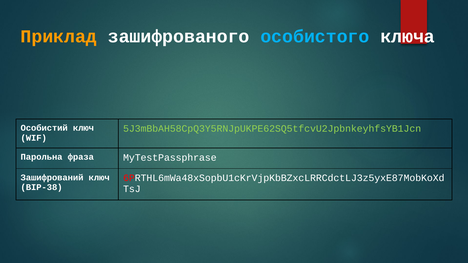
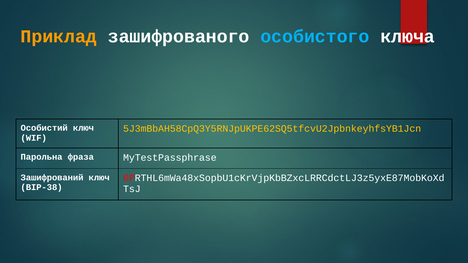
5J3mBbAH58CpQ3Y5RNJpUKPE62SQ5tfcvU2JpbnkeyhfsYB1Jcn colour: light green -> yellow
